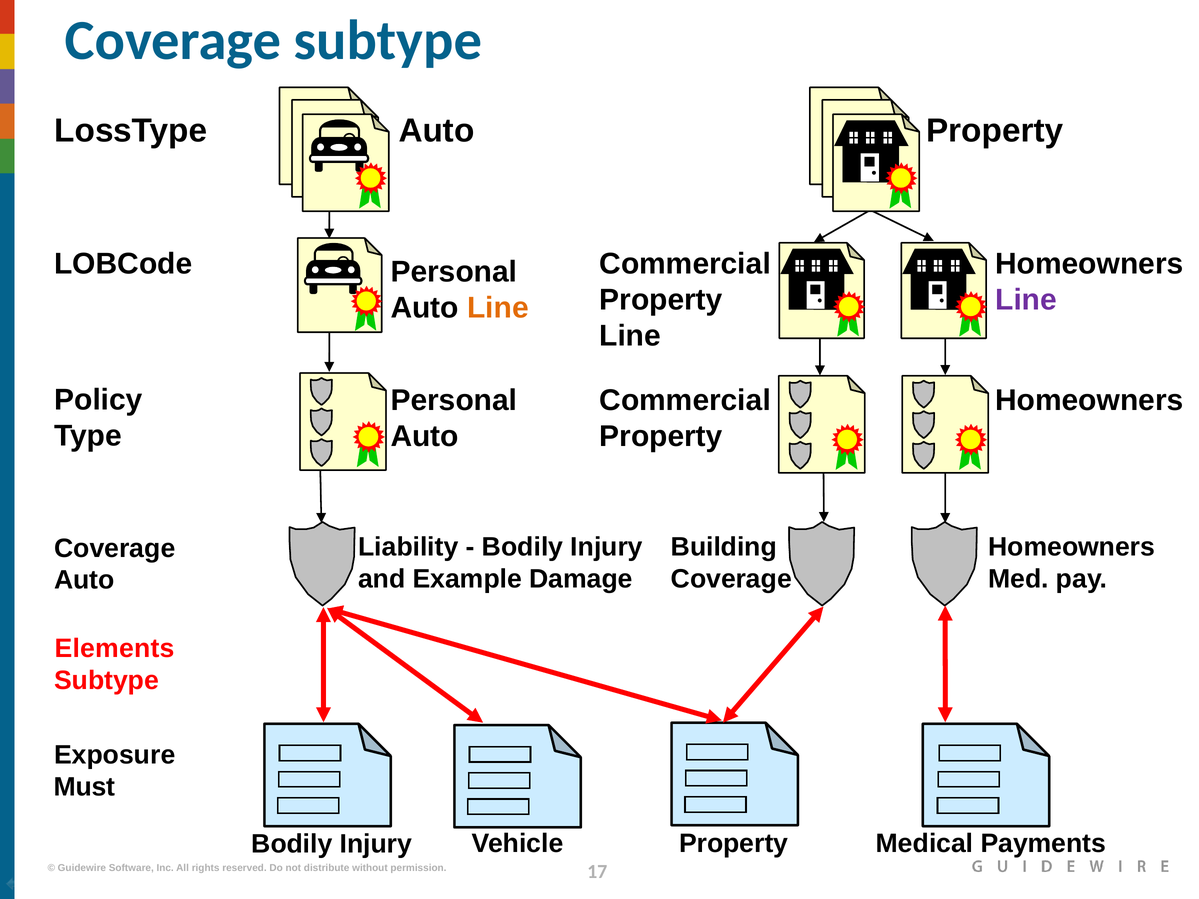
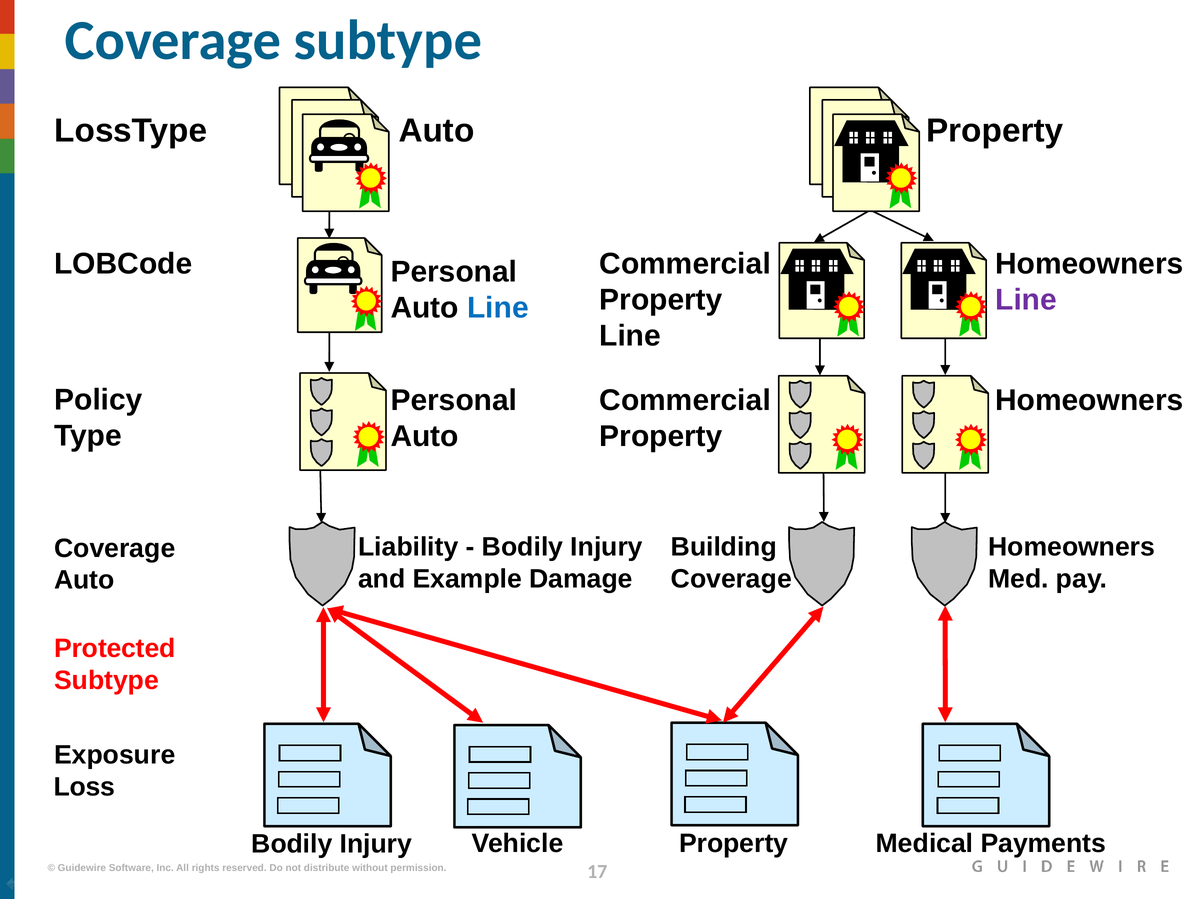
Line at (498, 308) colour: orange -> blue
Elements: Elements -> Protected
Must: Must -> Loss
